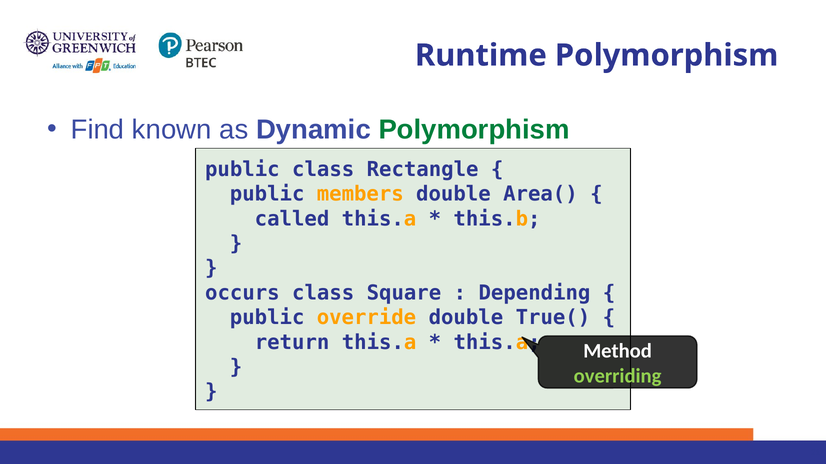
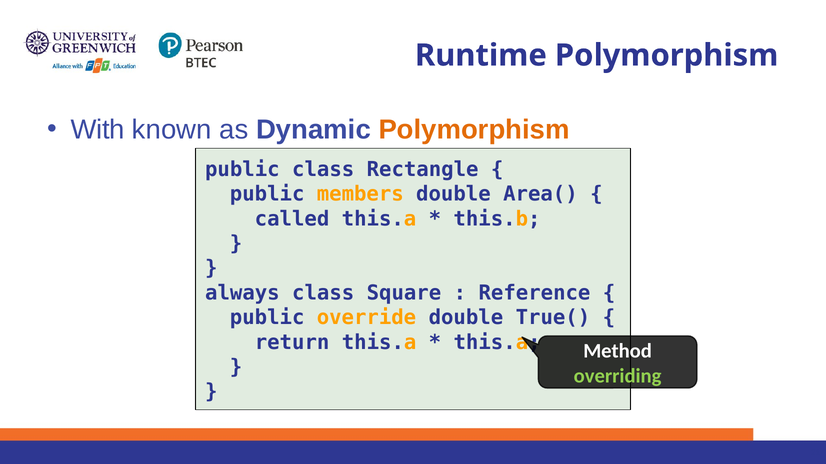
Find: Find -> With
Polymorphism at (474, 130) colour: green -> orange
occurs: occurs -> always
Depending: Depending -> Reference
